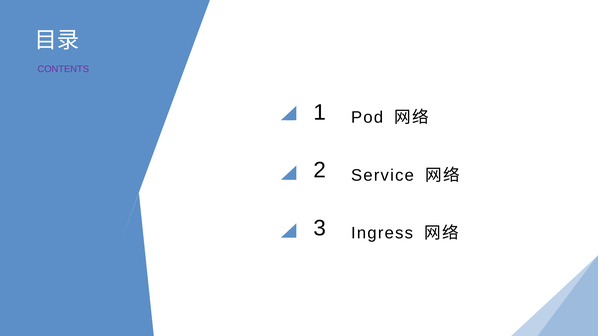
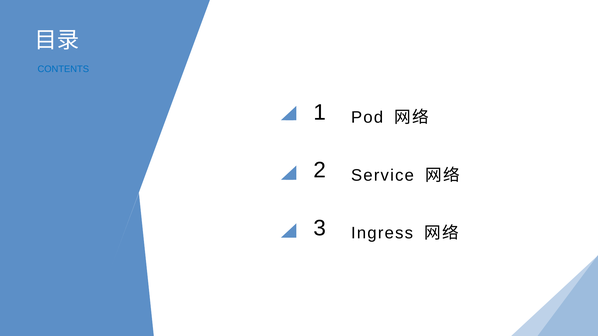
CONTENTS colour: purple -> blue
